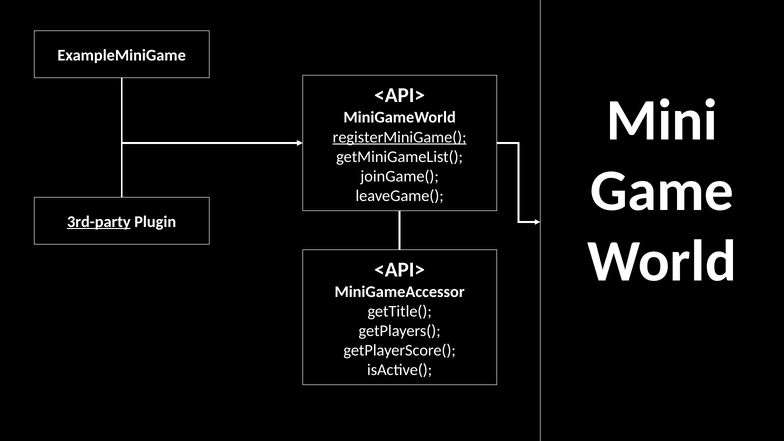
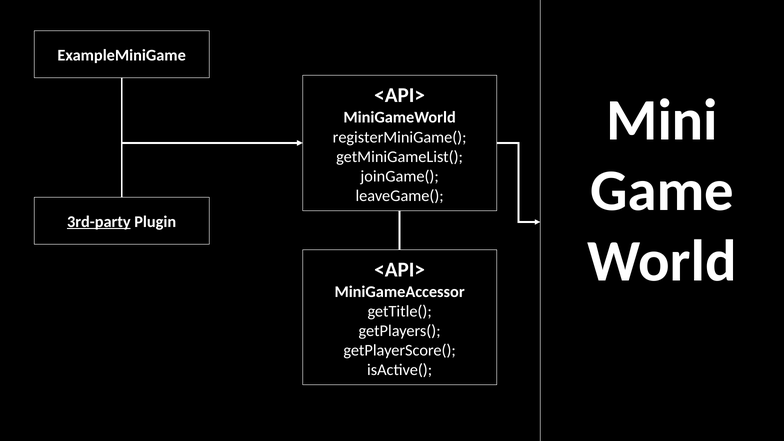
registerMiniGame( underline: present -> none
